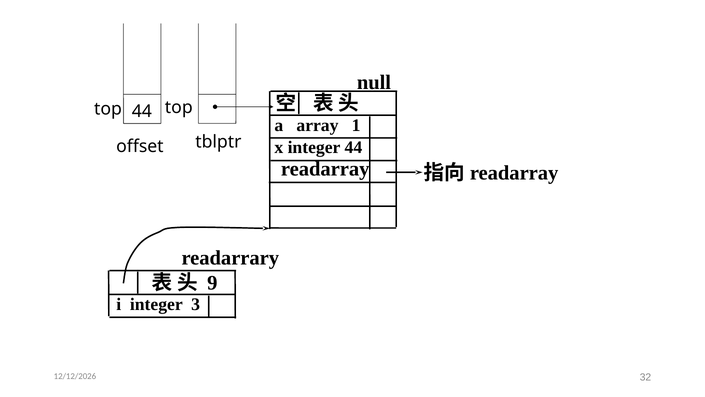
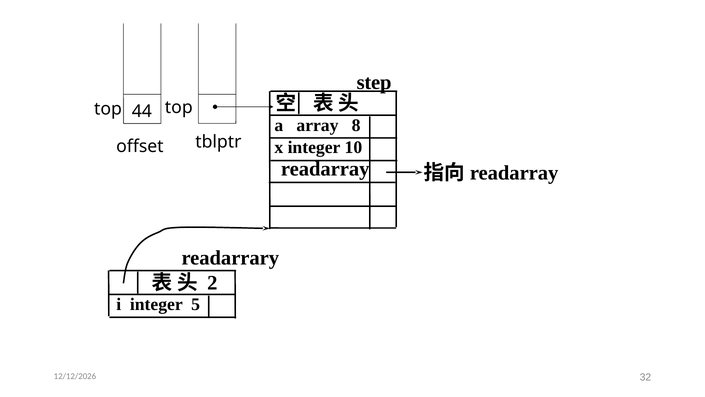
null: null -> step
1: 1 -> 8
integer 44: 44 -> 10
9: 9 -> 2
3: 3 -> 5
